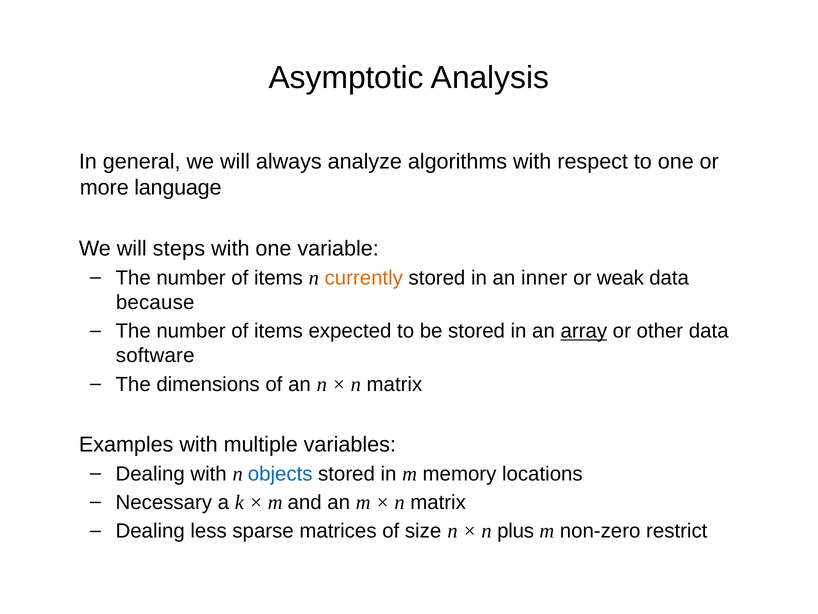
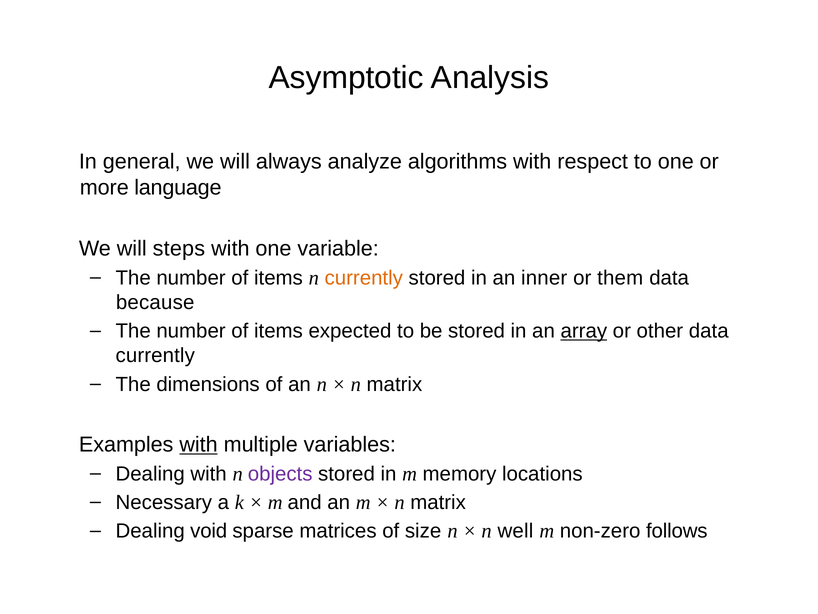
weak: weak -> them
software at (155, 355): software -> currently
with at (199, 444) underline: none -> present
objects colour: blue -> purple
less: less -> void
plus: plus -> well
restrict: restrict -> follows
